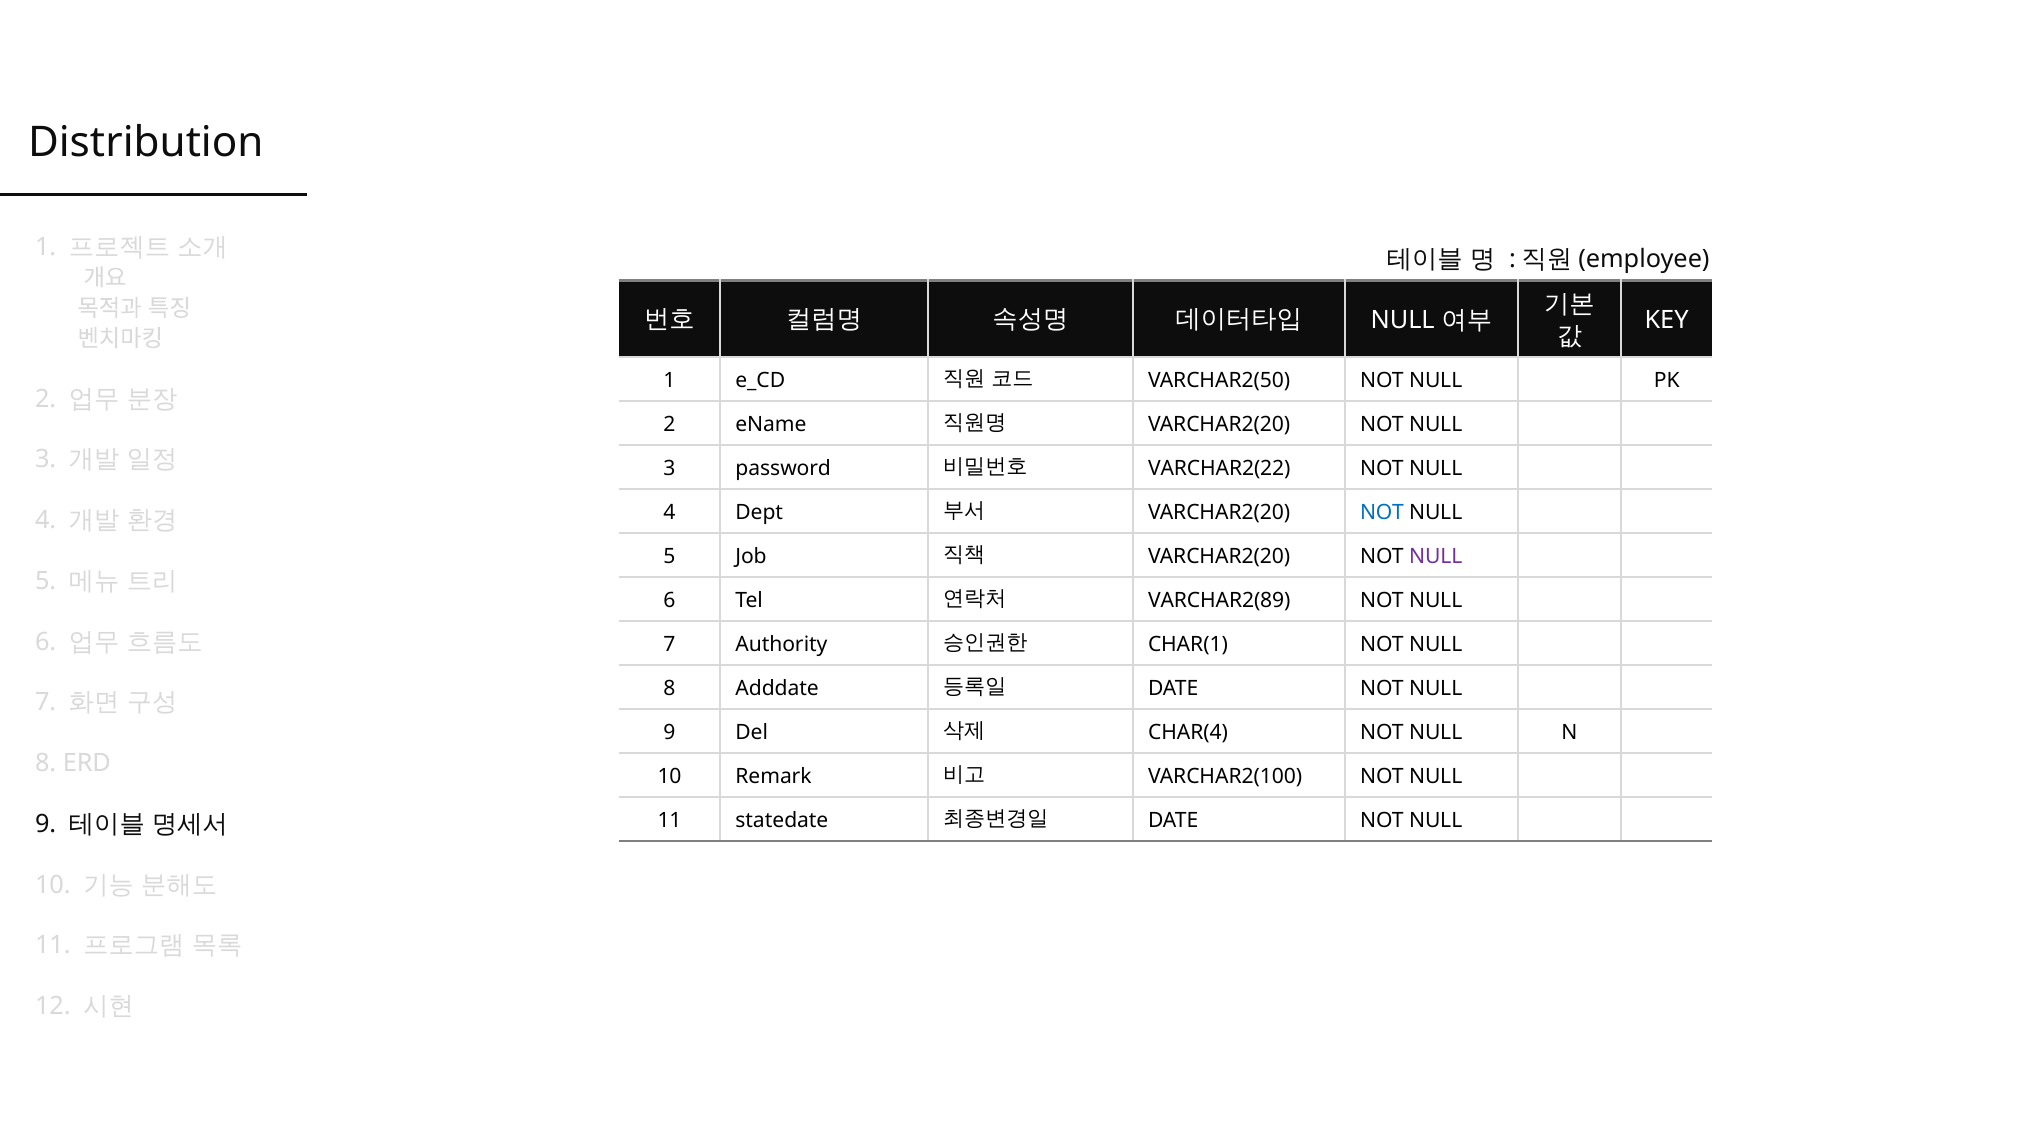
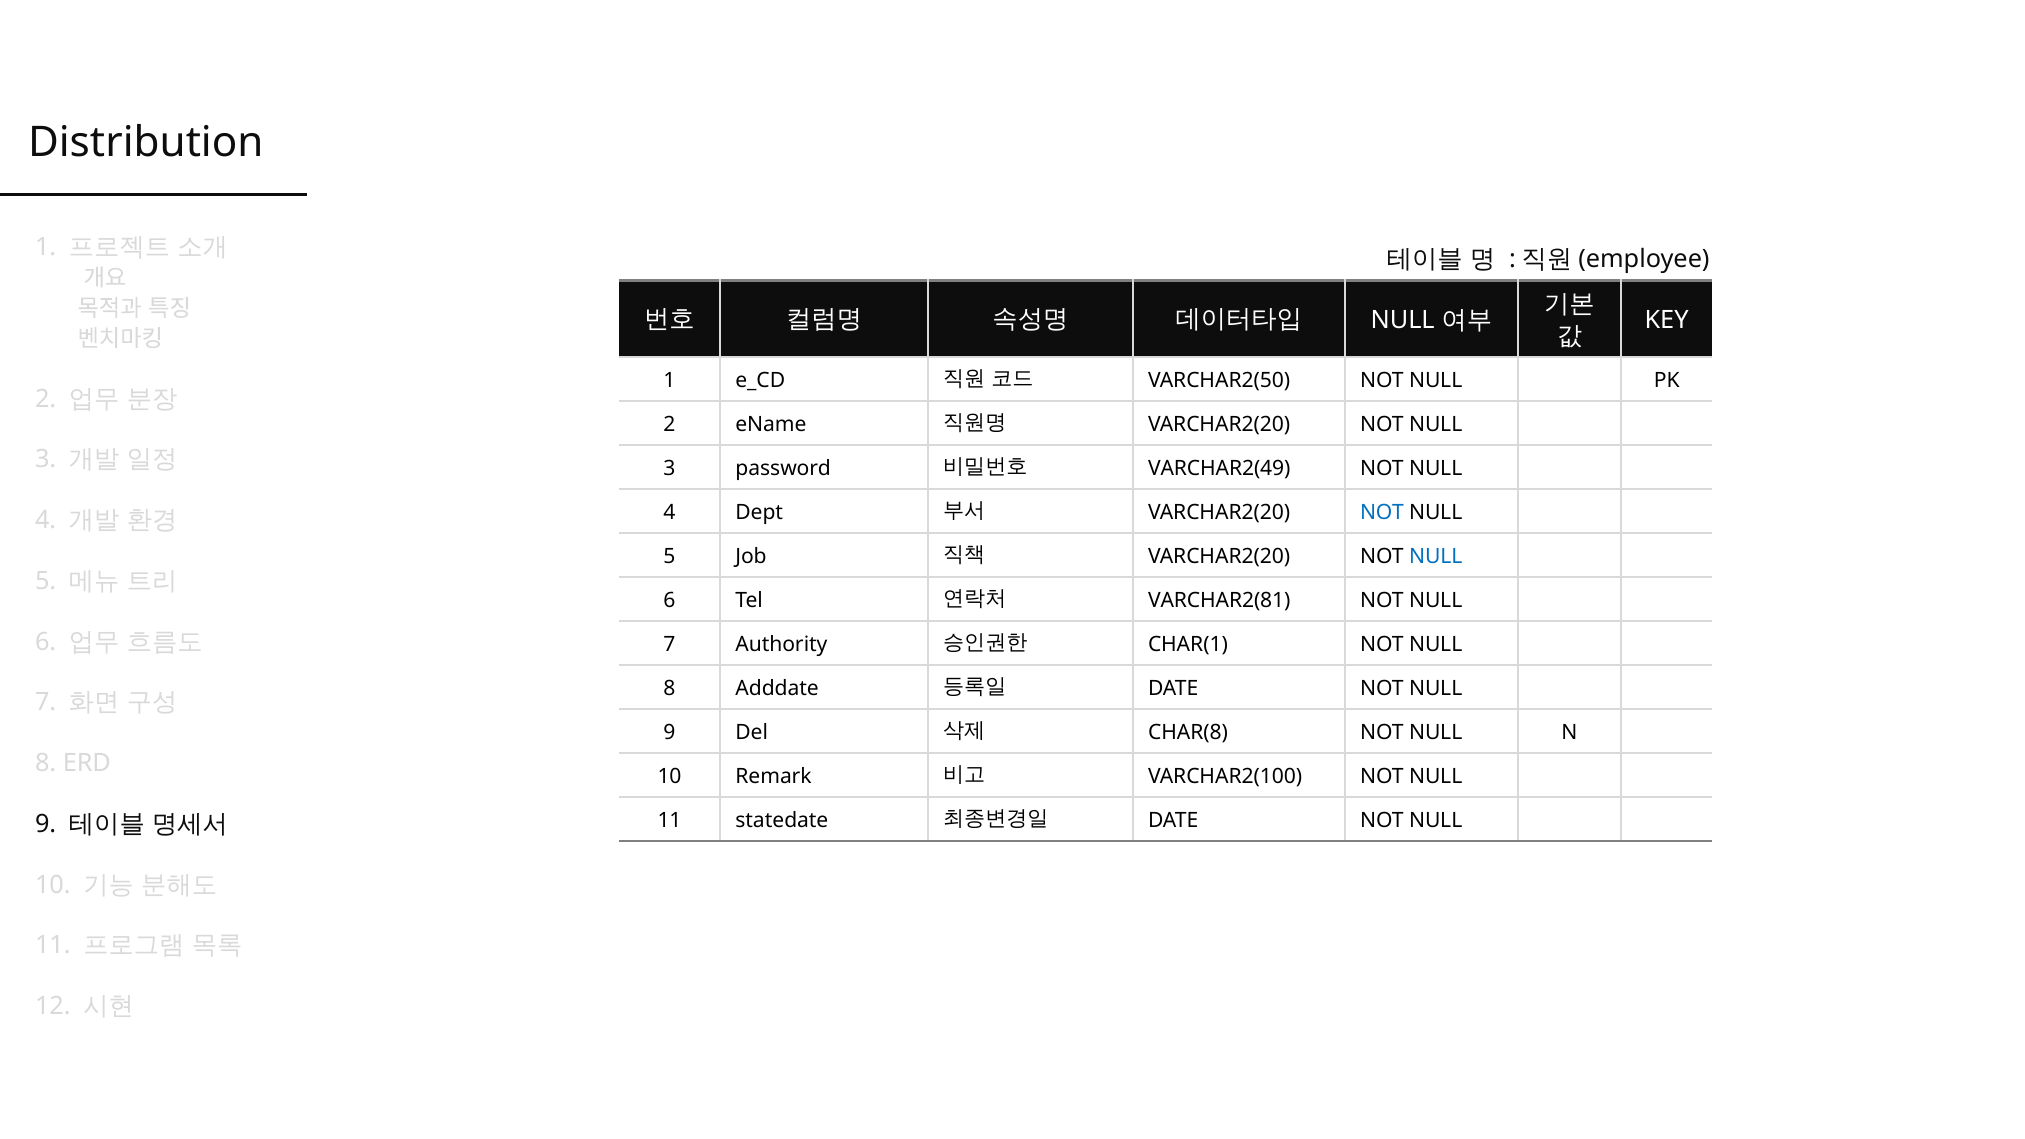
VARCHAR2(22: VARCHAR2(22 -> VARCHAR2(49
NULL at (1436, 556) colour: purple -> blue
VARCHAR2(89: VARCHAR2(89 -> VARCHAR2(81
CHAR(4: CHAR(4 -> CHAR(8
